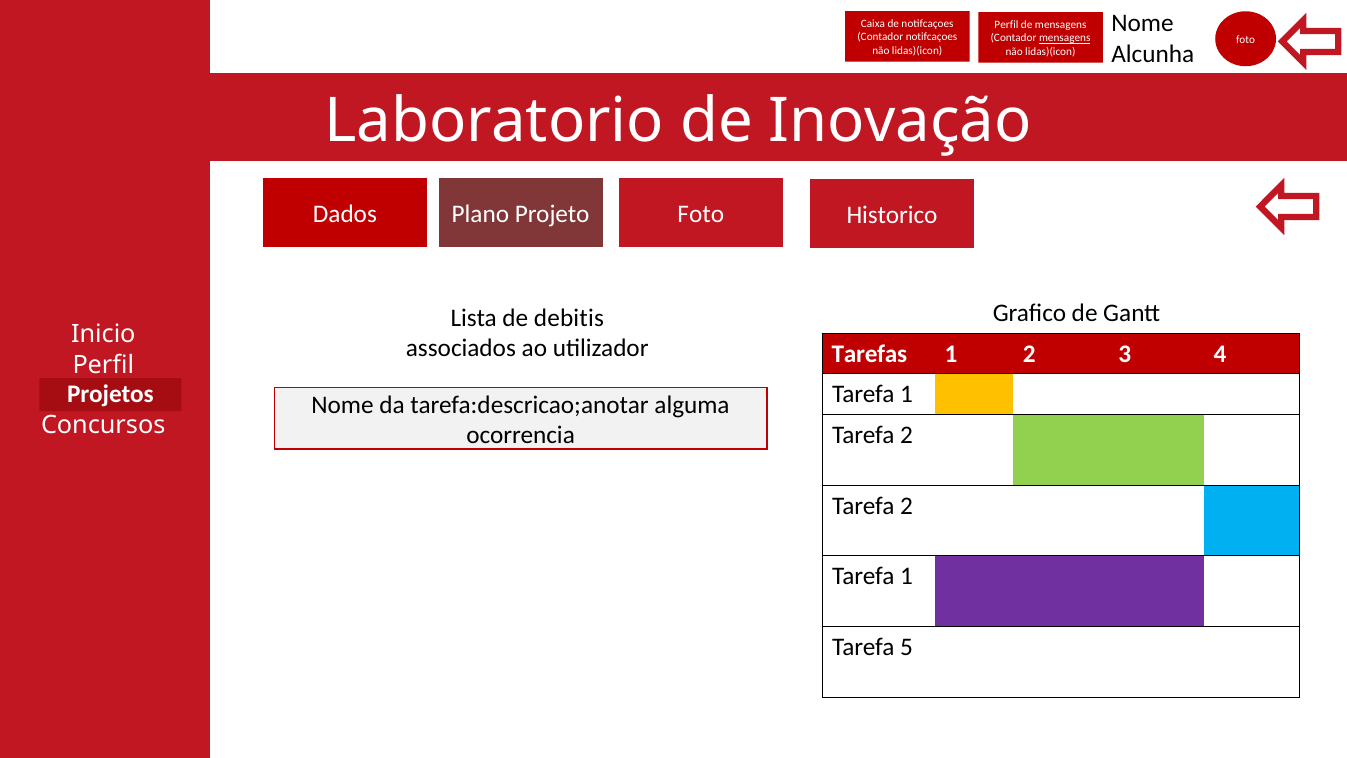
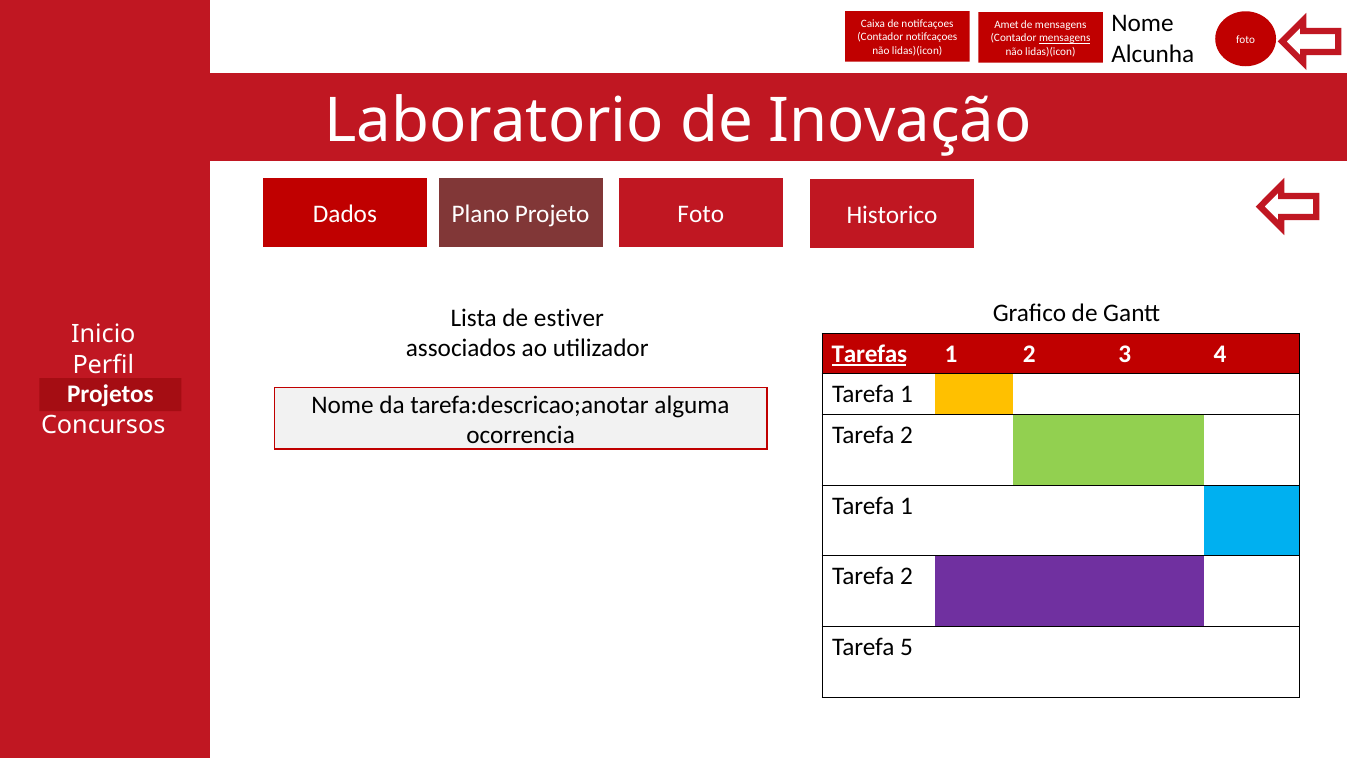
Perfil at (1006, 25): Perfil -> Amet
debitis: debitis -> estiver
Tarefas underline: none -> present
2 at (907, 505): 2 -> 1
1 at (907, 576): 1 -> 2
